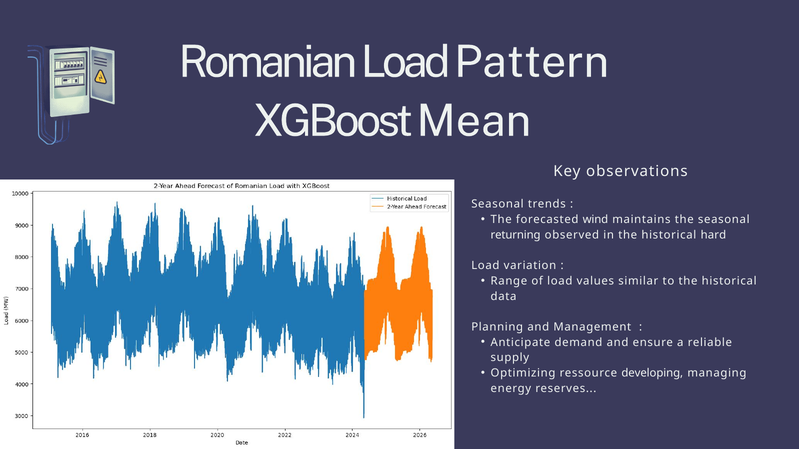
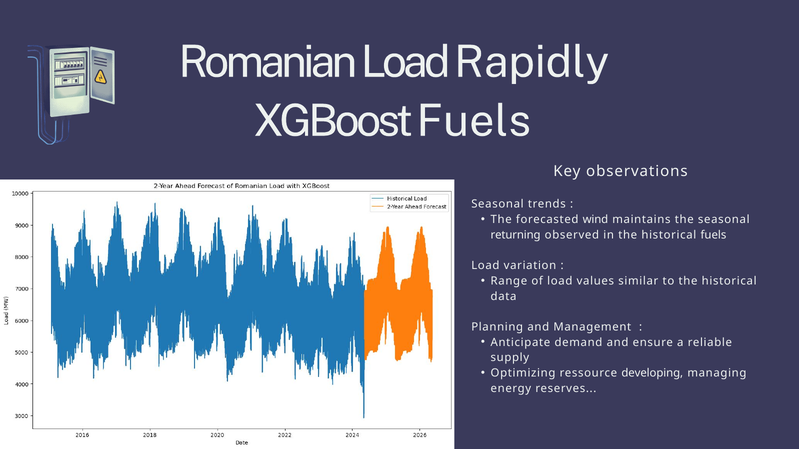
Pattern: Pattern -> Rapidly
XGBoost Mean: Mean -> Fuels
historical hard: hard -> fuels
